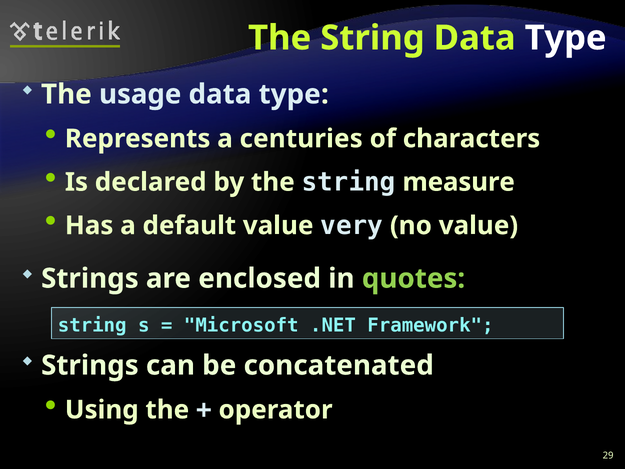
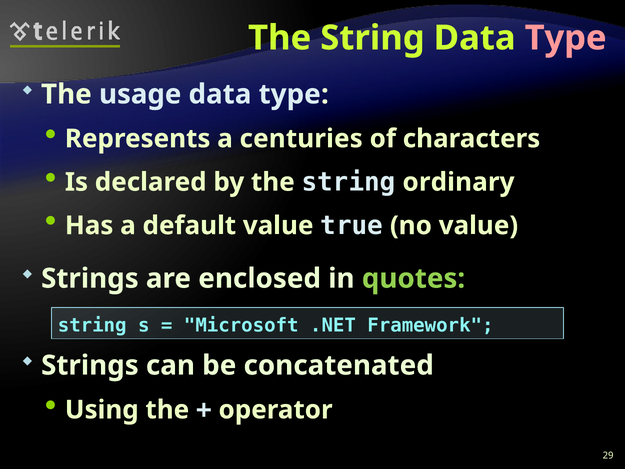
Type at (566, 38) colour: white -> pink
measure: measure -> ordinary
very: very -> true
